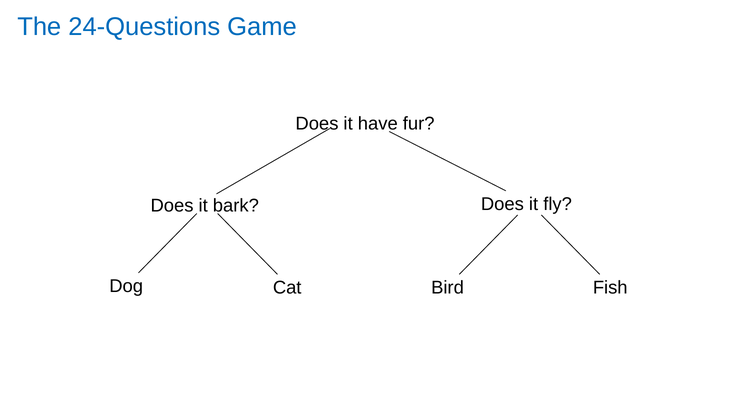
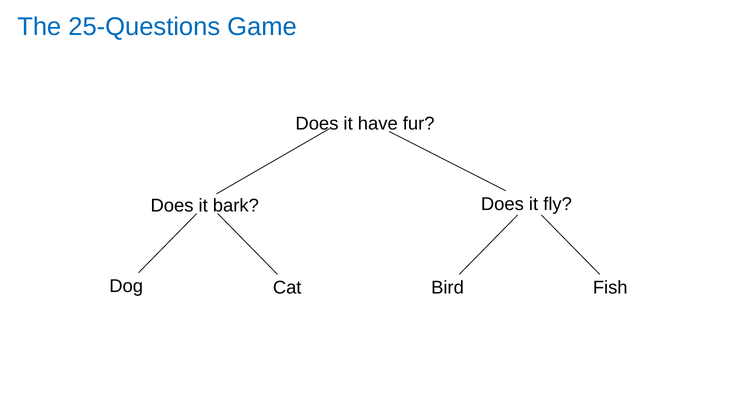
24-Questions: 24-Questions -> 25-Questions
